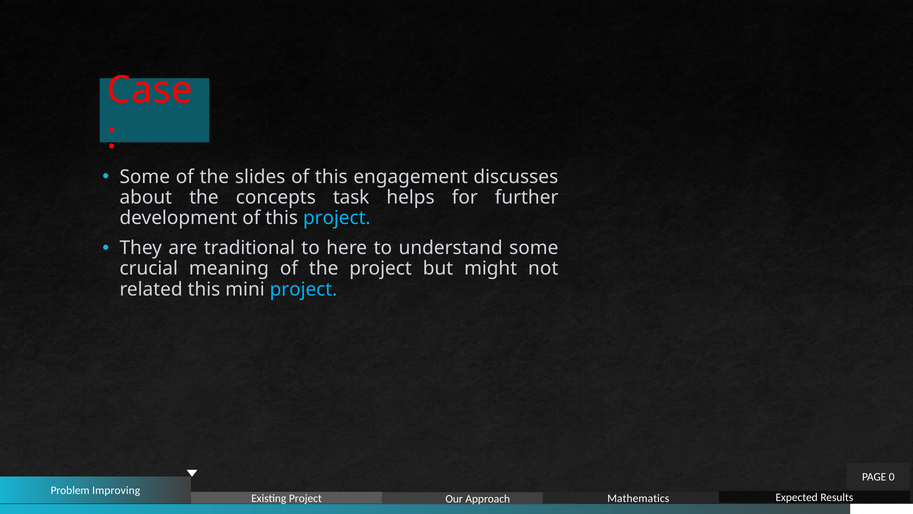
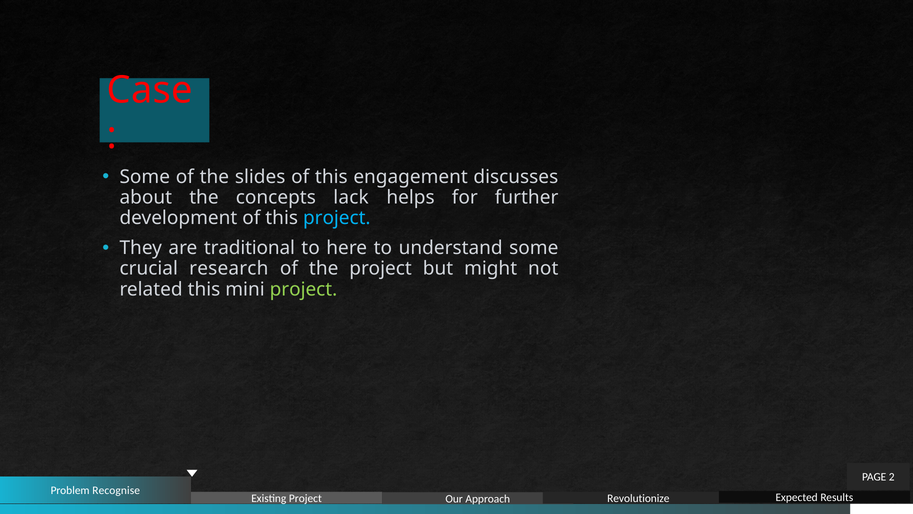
task: task -> lack
meaning: meaning -> research
project at (303, 289) colour: light blue -> light green
0: 0 -> 2
Improving: Improving -> Recognise
Mathematics: Mathematics -> Revolutionize
